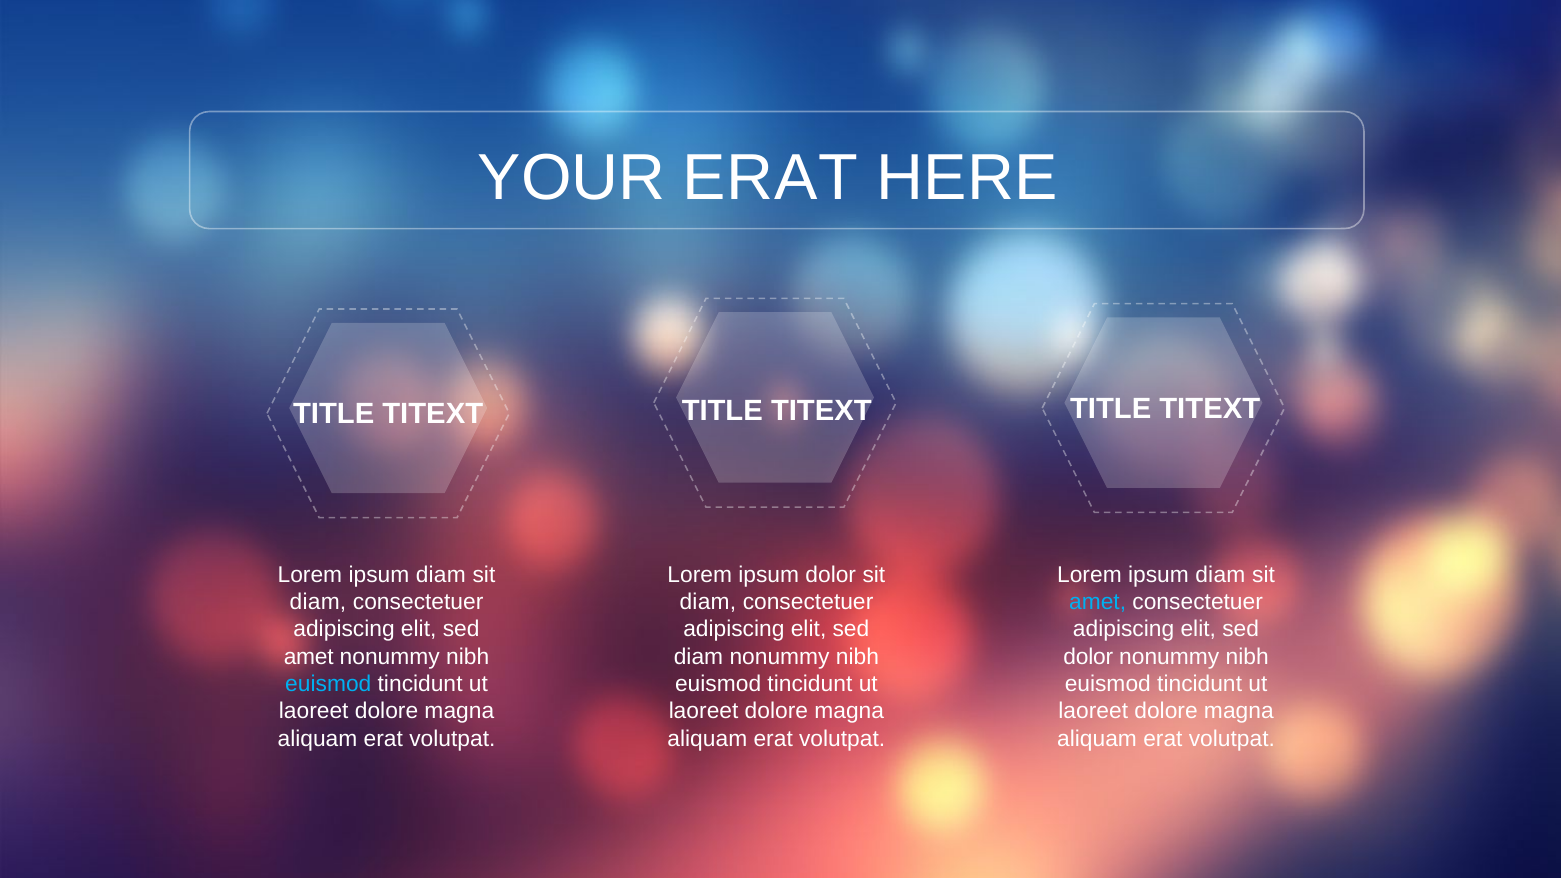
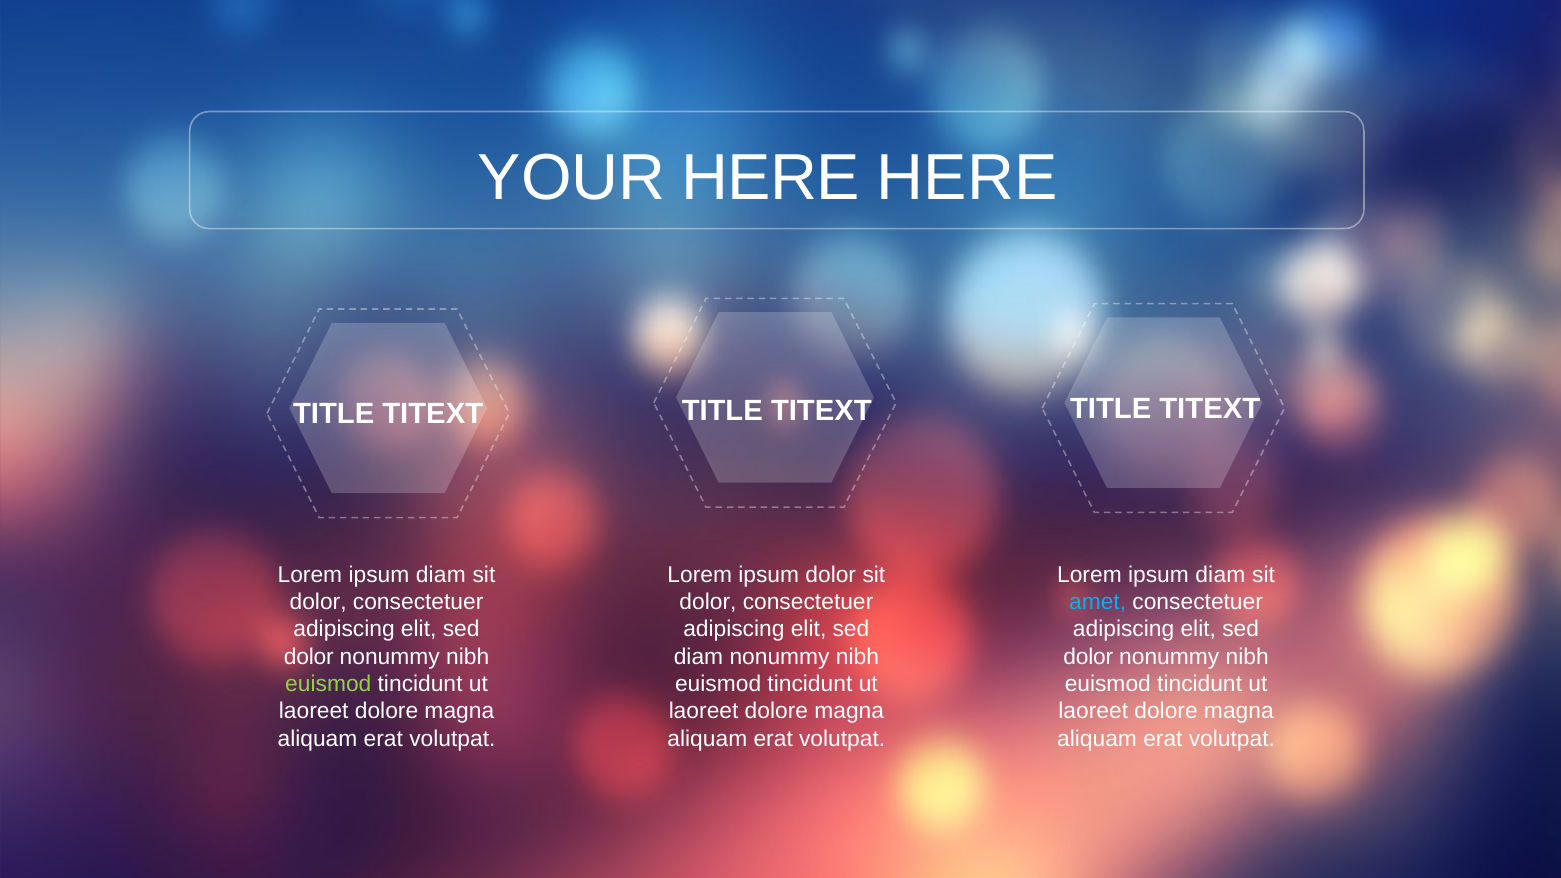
YOUR ERAT: ERAT -> HERE
diam at (318, 602): diam -> dolor
diam at (708, 602): diam -> dolor
amet at (309, 657): amet -> dolor
euismod at (328, 684) colour: light blue -> light green
